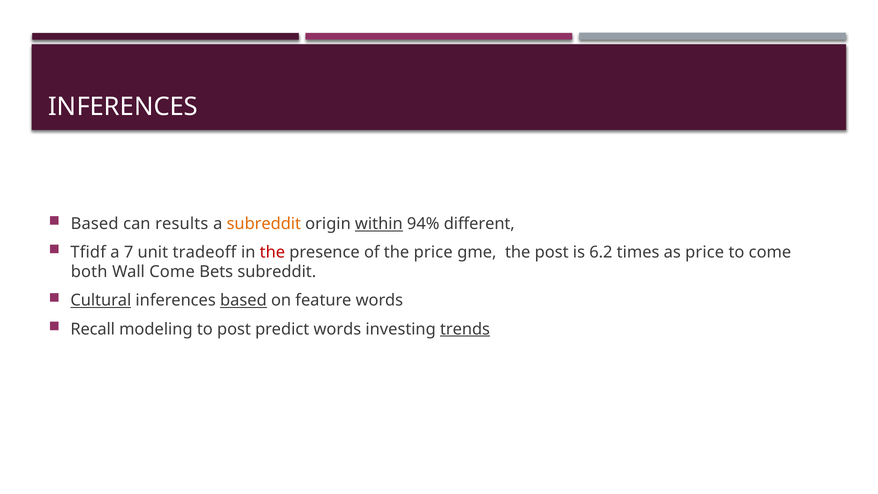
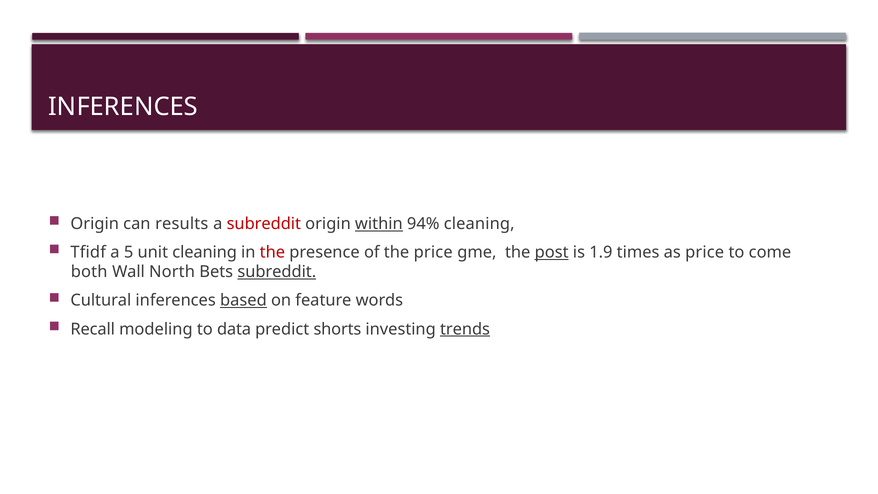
Based at (95, 224): Based -> Origin
subreddit at (264, 224) colour: orange -> red
94% different: different -> cleaning
7: 7 -> 5
unit tradeoff: tradeoff -> cleaning
post at (552, 252) underline: none -> present
6.2: 6.2 -> 1.9
Wall Come: Come -> North
subreddit at (277, 272) underline: none -> present
Cultural underline: present -> none
to post: post -> data
predict words: words -> shorts
